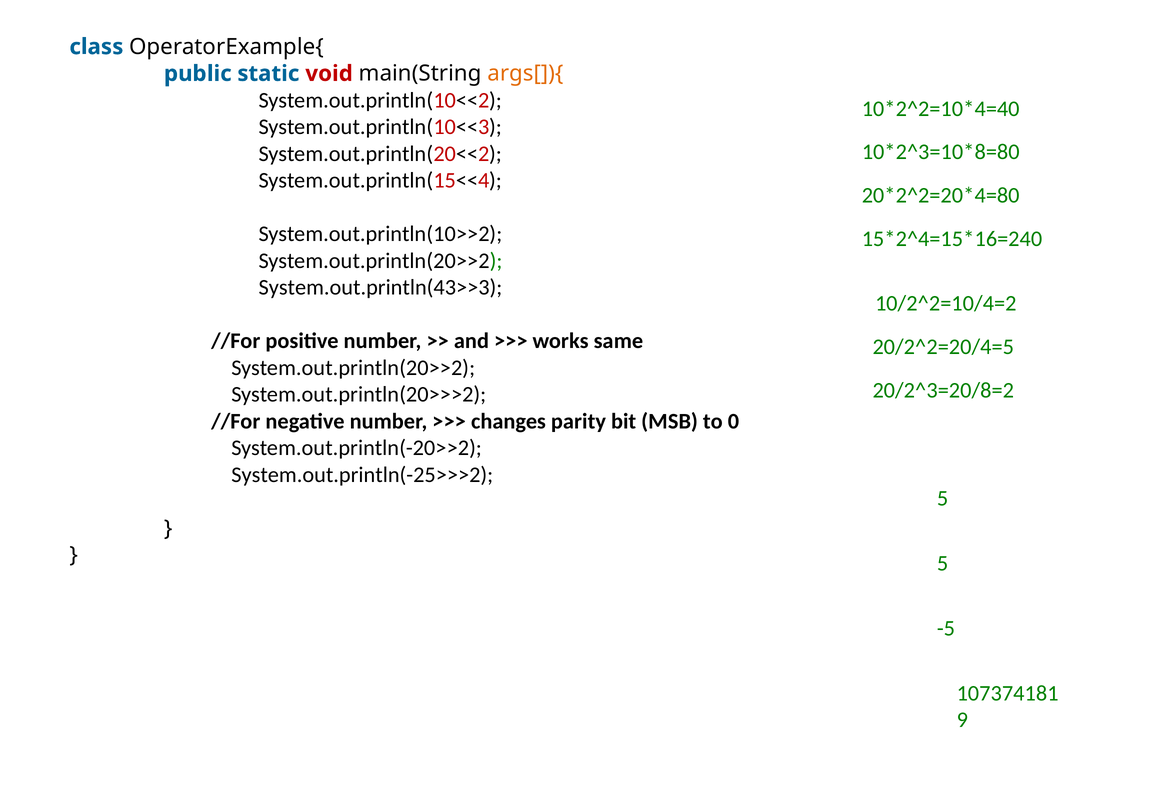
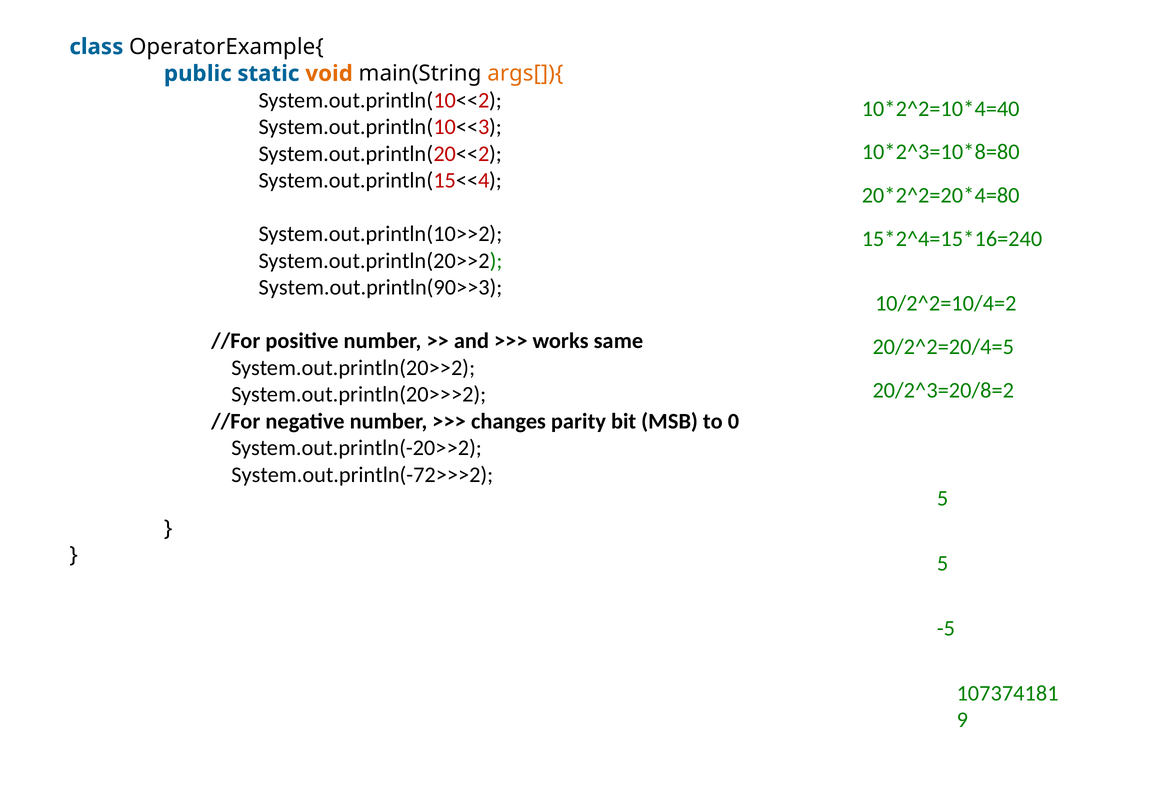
void colour: red -> orange
System.out.println(43>>3: System.out.println(43>>3 -> System.out.println(90>>3
System.out.println(-25>>>2: System.out.println(-25>>>2 -> System.out.println(-72>>>2
